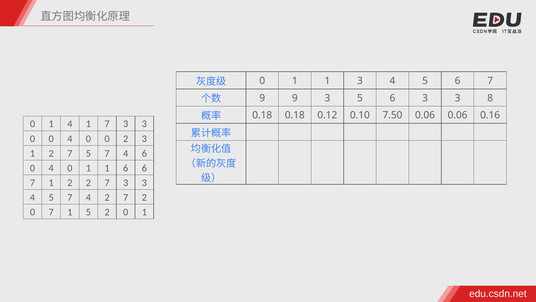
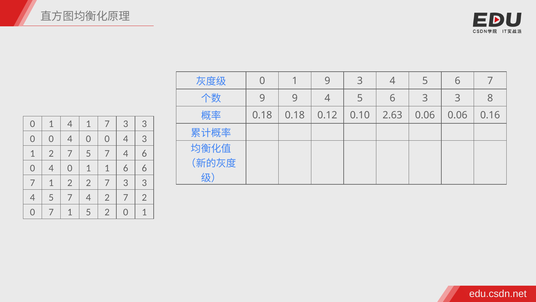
1 at (327, 81): 1 -> 9
9 3: 3 -> 4
7.50: 7.50 -> 2.63
4 0 0 2: 2 -> 4
